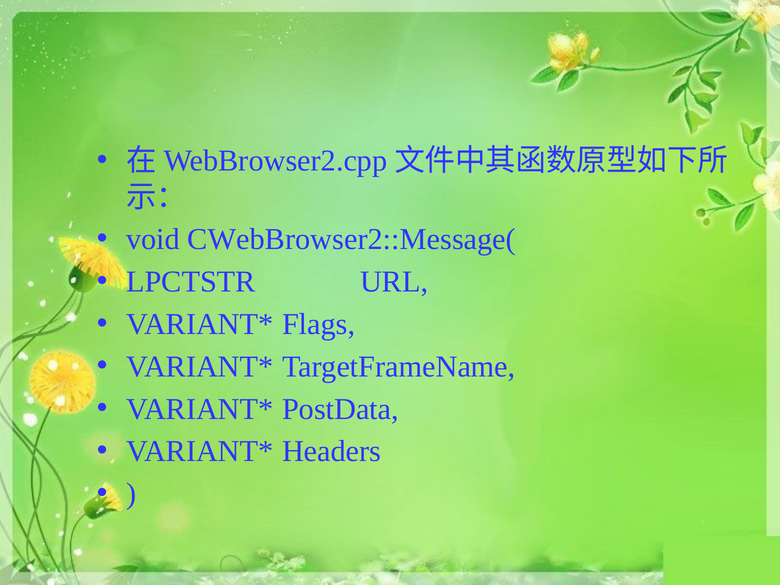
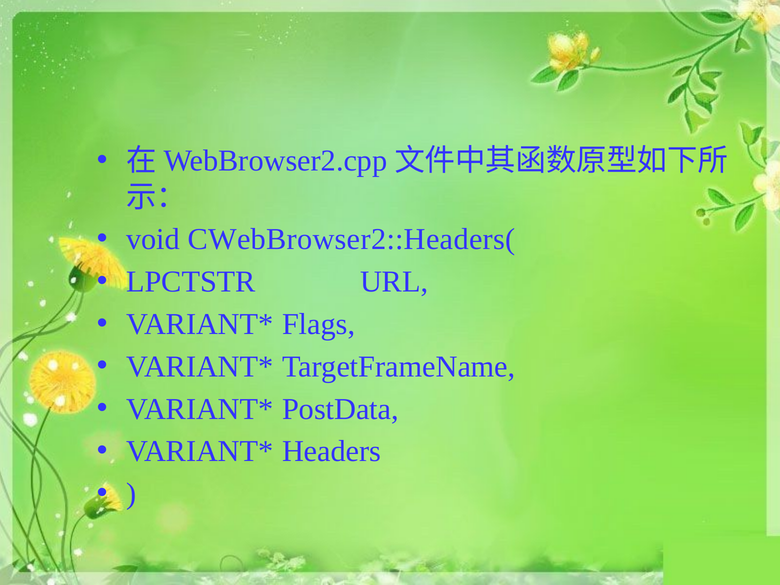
CWebBrowser2::Message(: CWebBrowser2::Message( -> CWebBrowser2::Headers(
